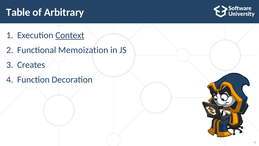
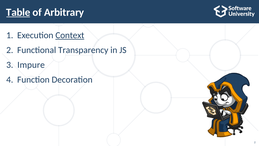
Table underline: none -> present
Memoization: Memoization -> Transparency
Creates: Creates -> Impure
